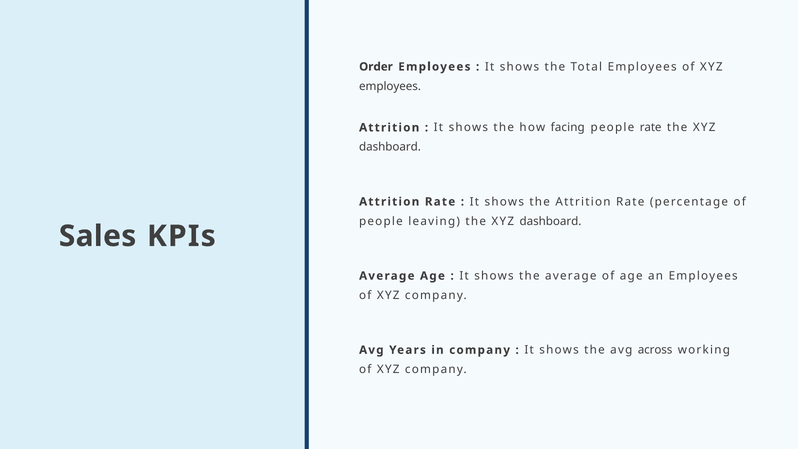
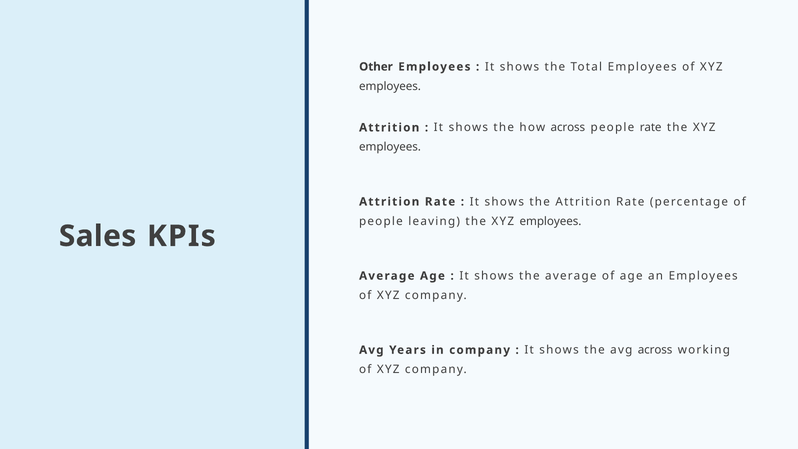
Order: Order -> Other
how facing: facing -> across
dashboard at (390, 147): dashboard -> employees
leaving the XYZ dashboard: dashboard -> employees
